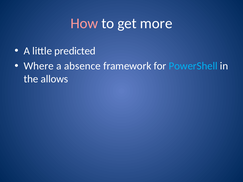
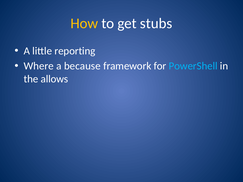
How colour: pink -> yellow
more: more -> stubs
predicted: predicted -> reporting
absence: absence -> because
